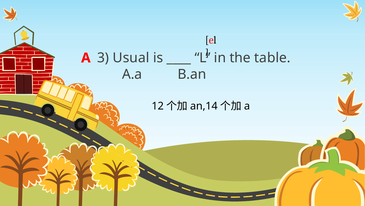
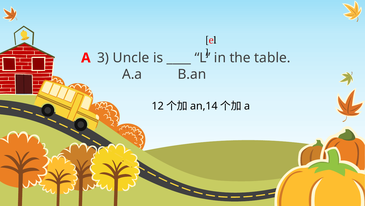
Usual: Usual -> Uncle
